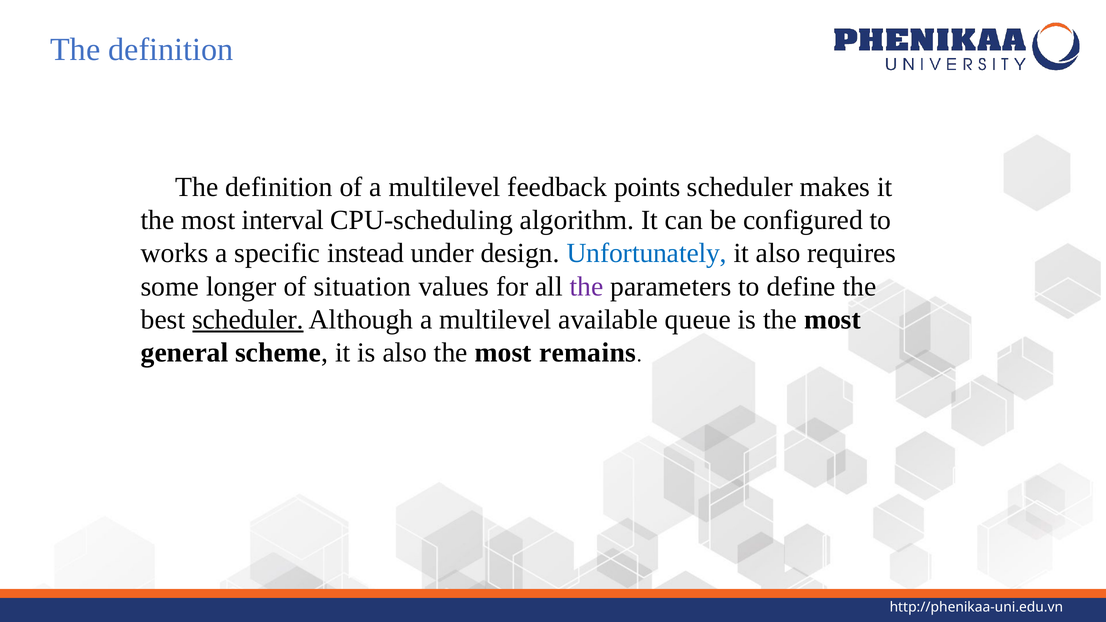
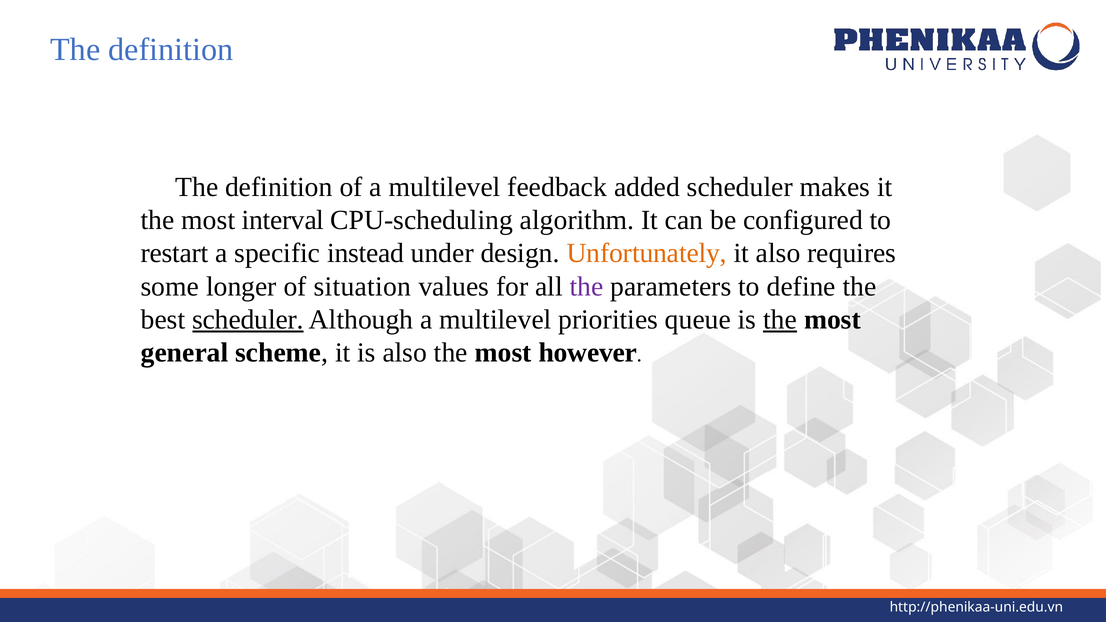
points: points -> added
works: works -> restart
Unfortunately colour: blue -> orange
available: available -> priorities
the at (780, 320) underline: none -> present
remains: remains -> however
